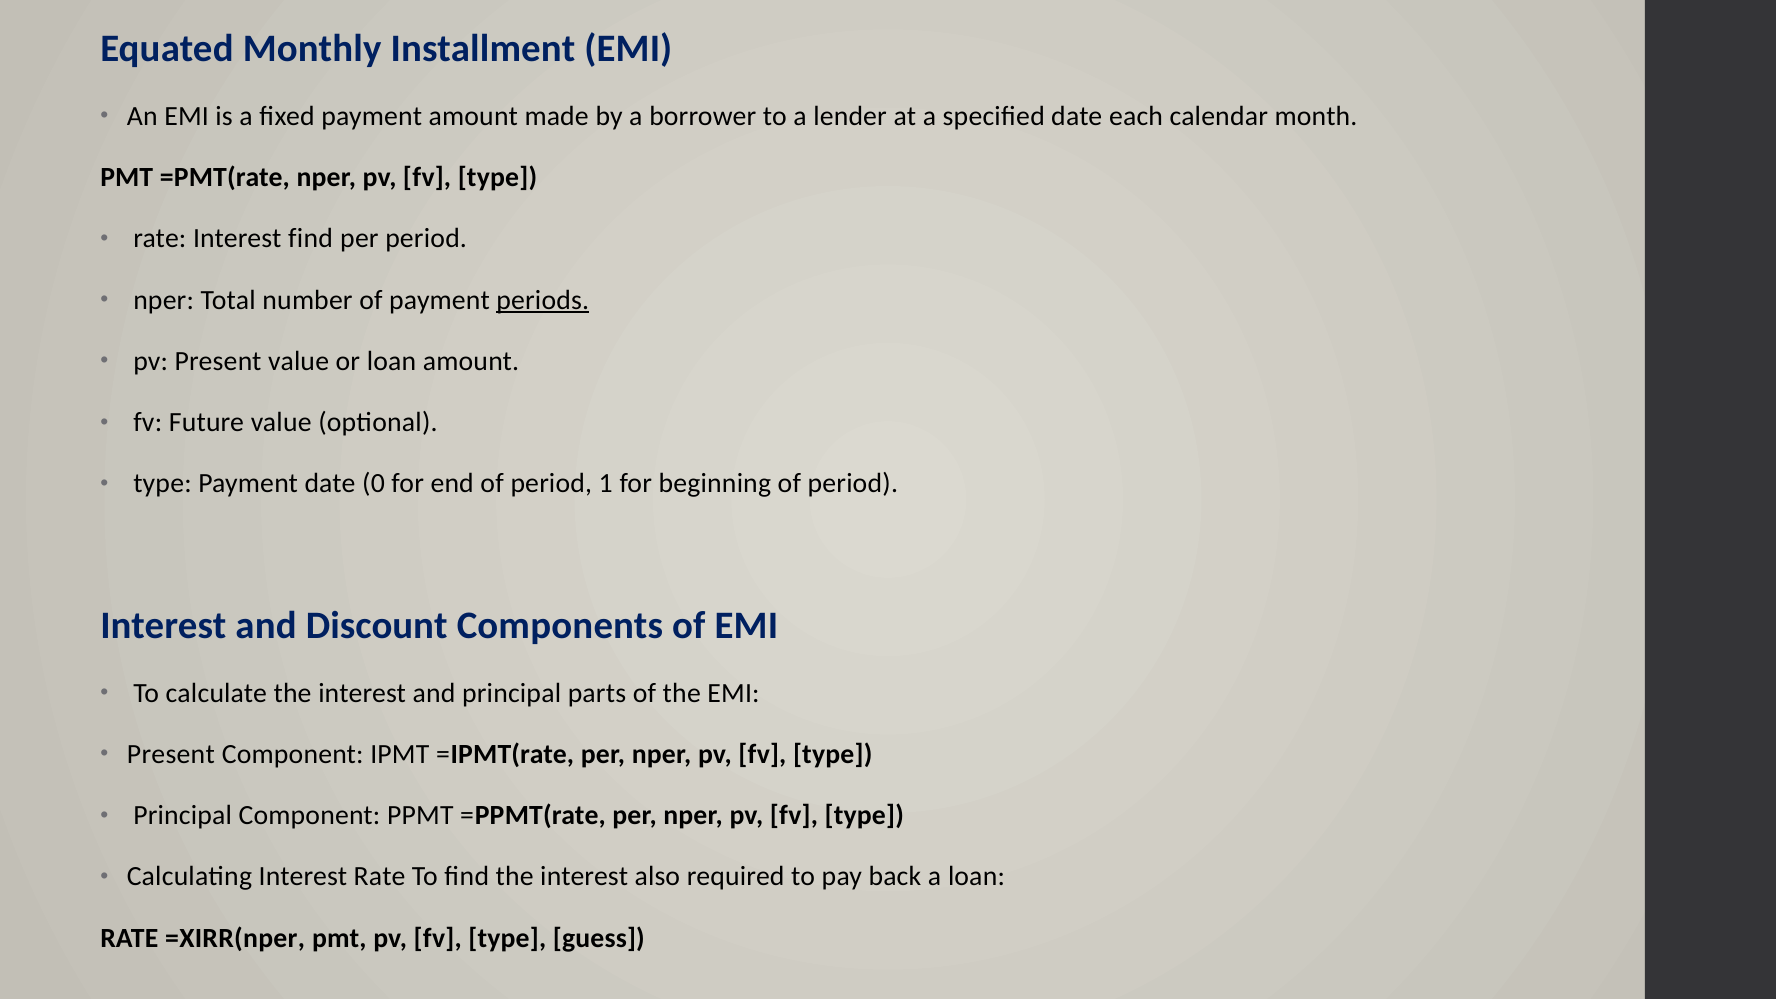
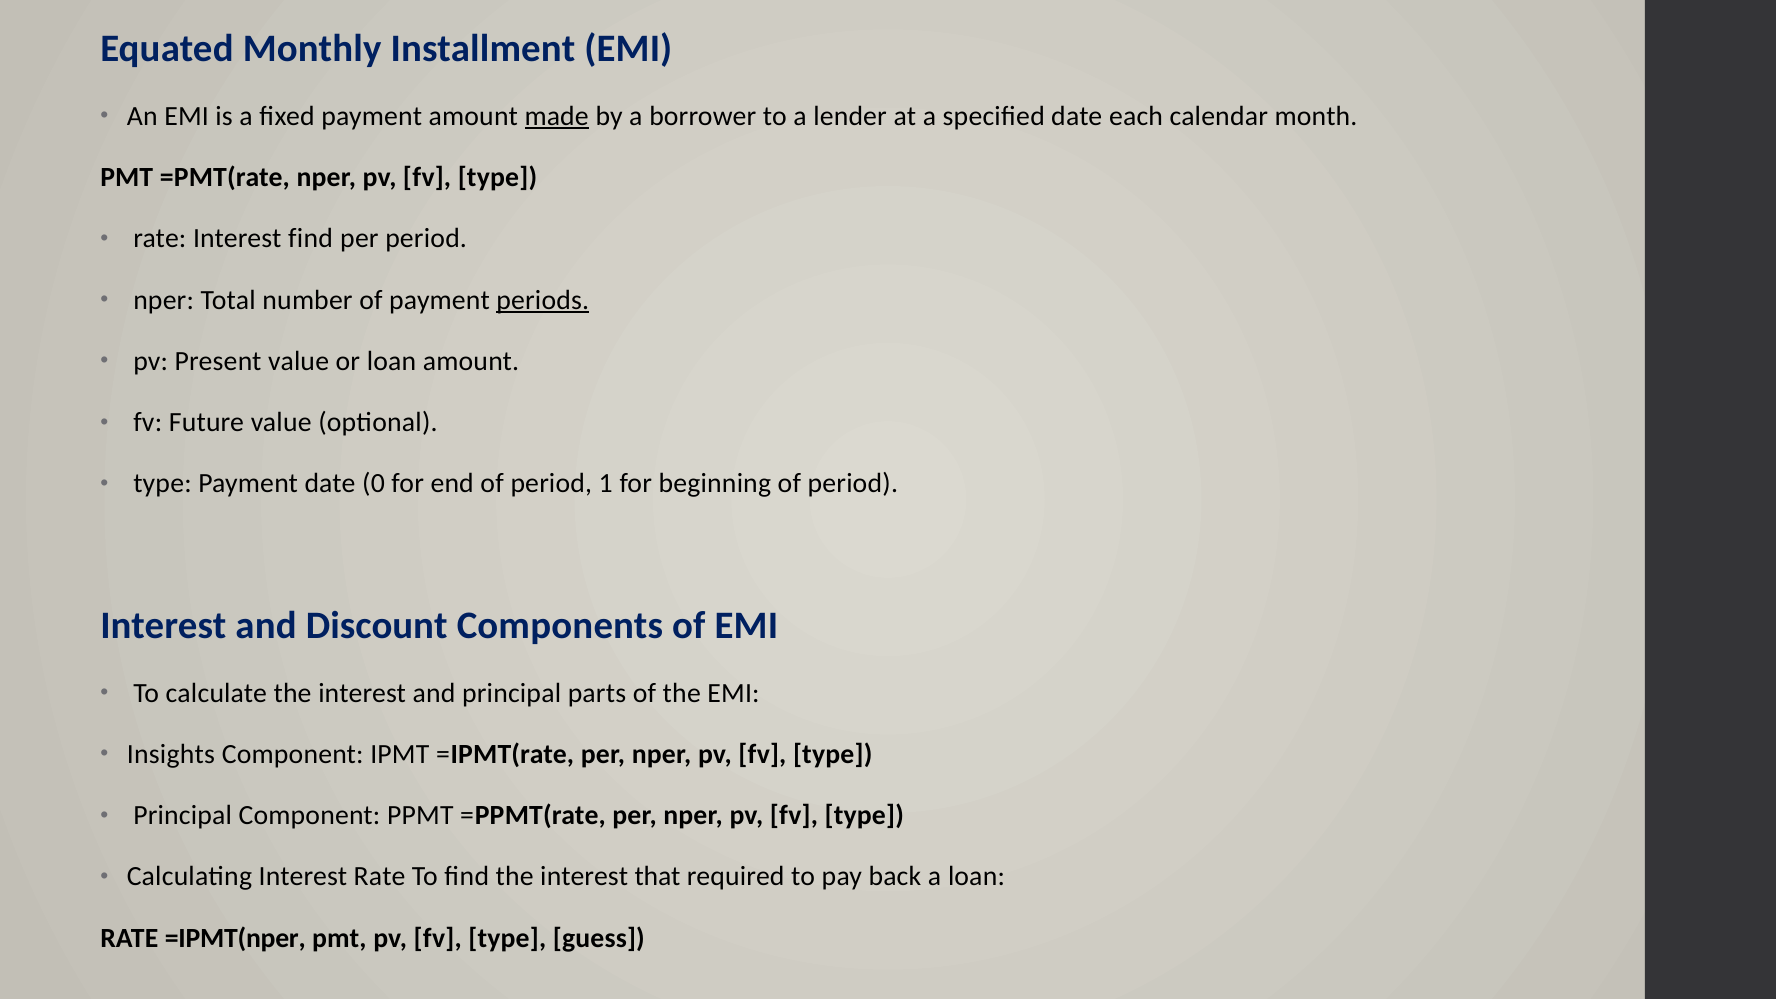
made underline: none -> present
Present at (171, 754): Present -> Insights
also: also -> that
=XIRR(nper: =XIRR(nper -> =IPMT(nper
